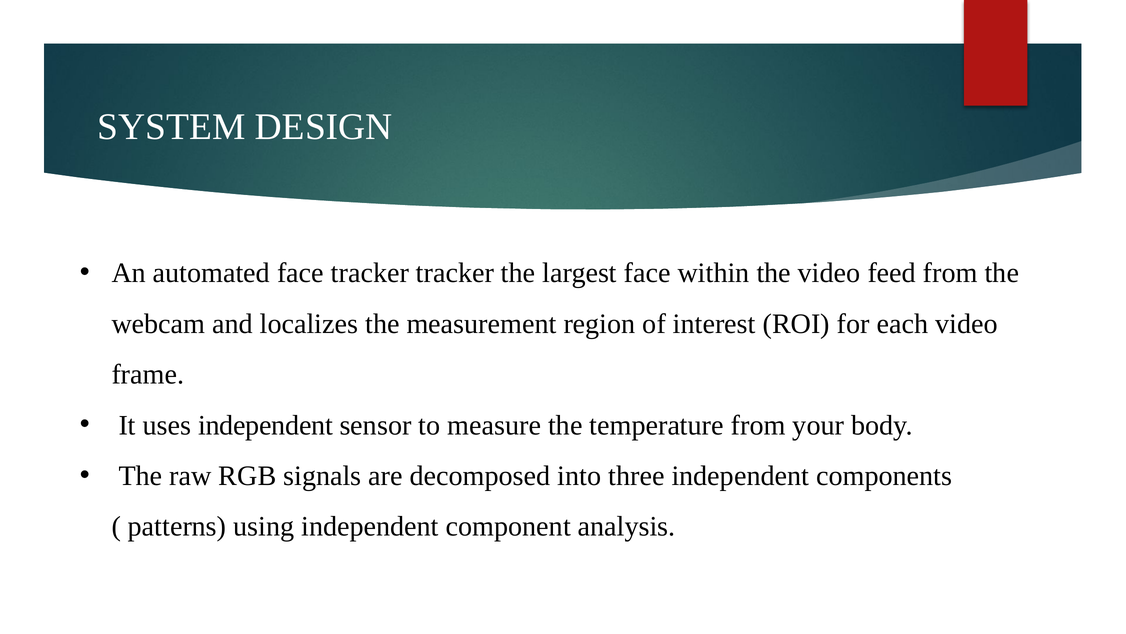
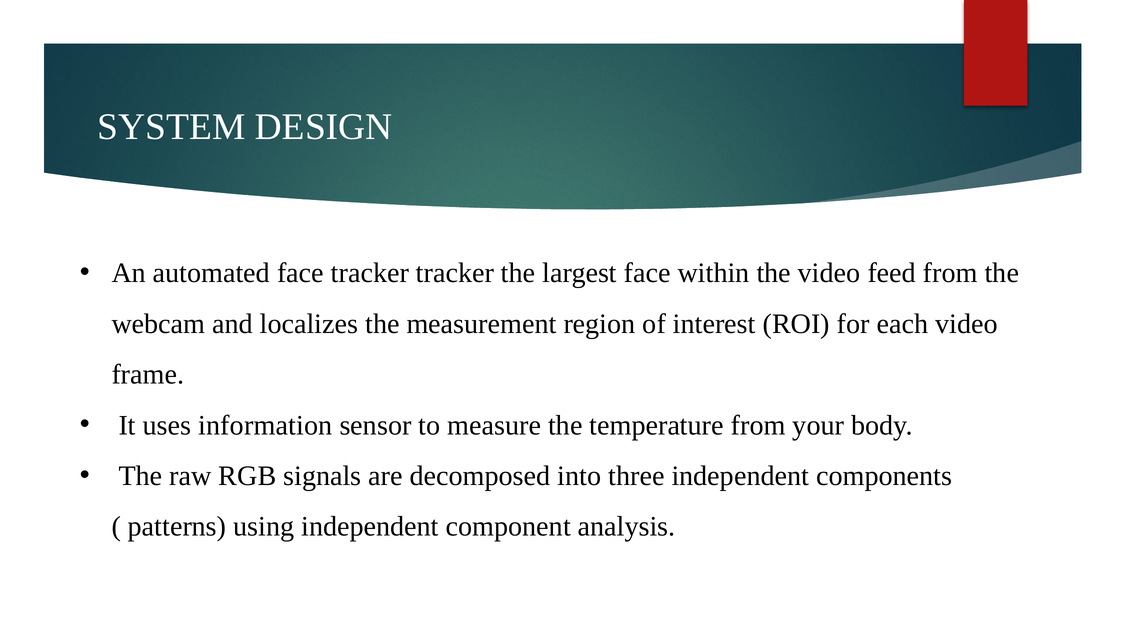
uses independent: independent -> information
